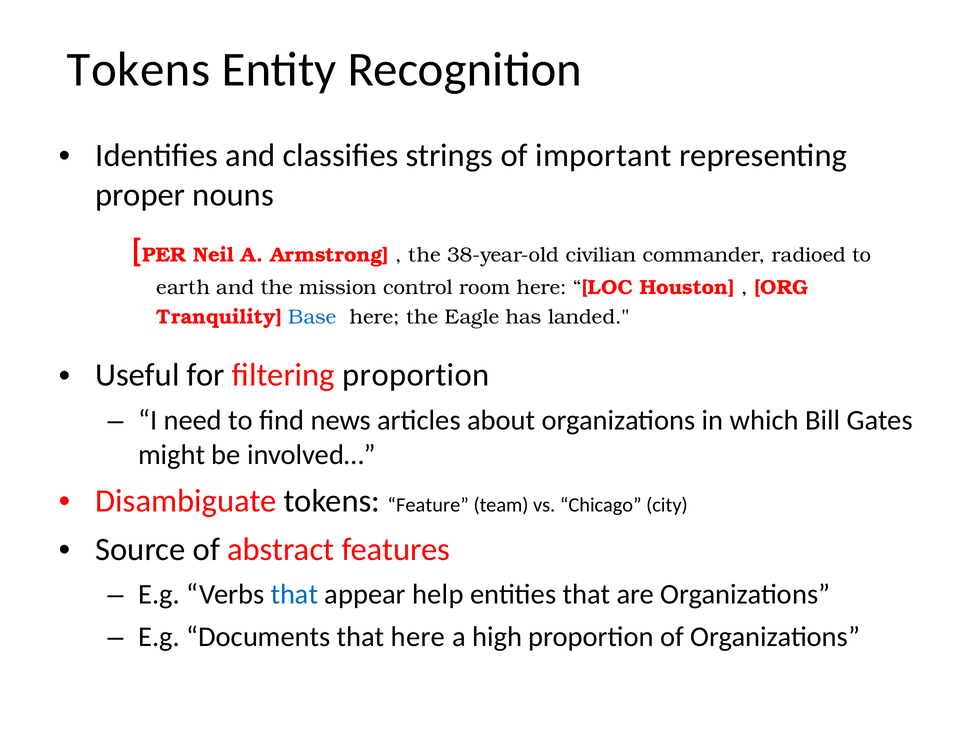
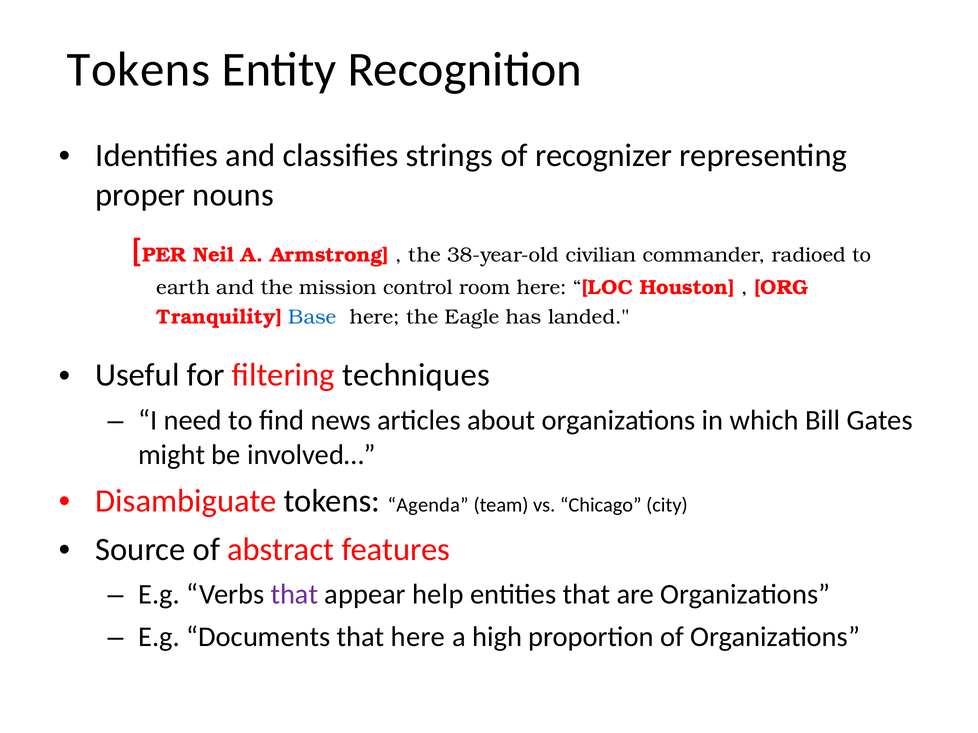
important: important -> recognizer
filtering proportion: proportion -> techniques
Feature: Feature -> Agenda
that at (294, 595) colour: blue -> purple
